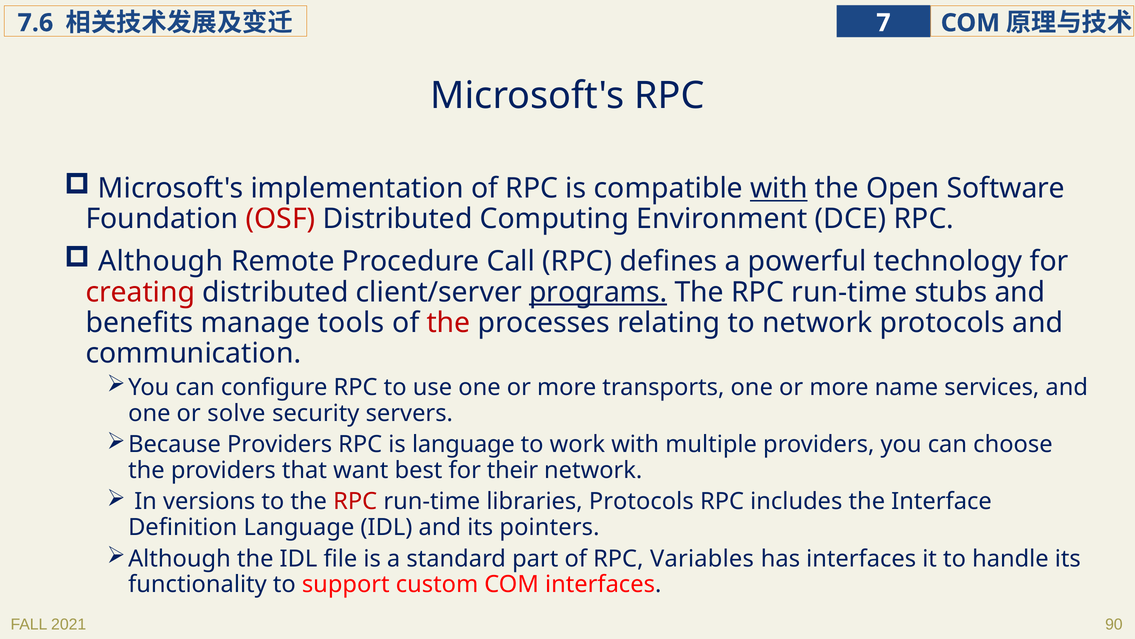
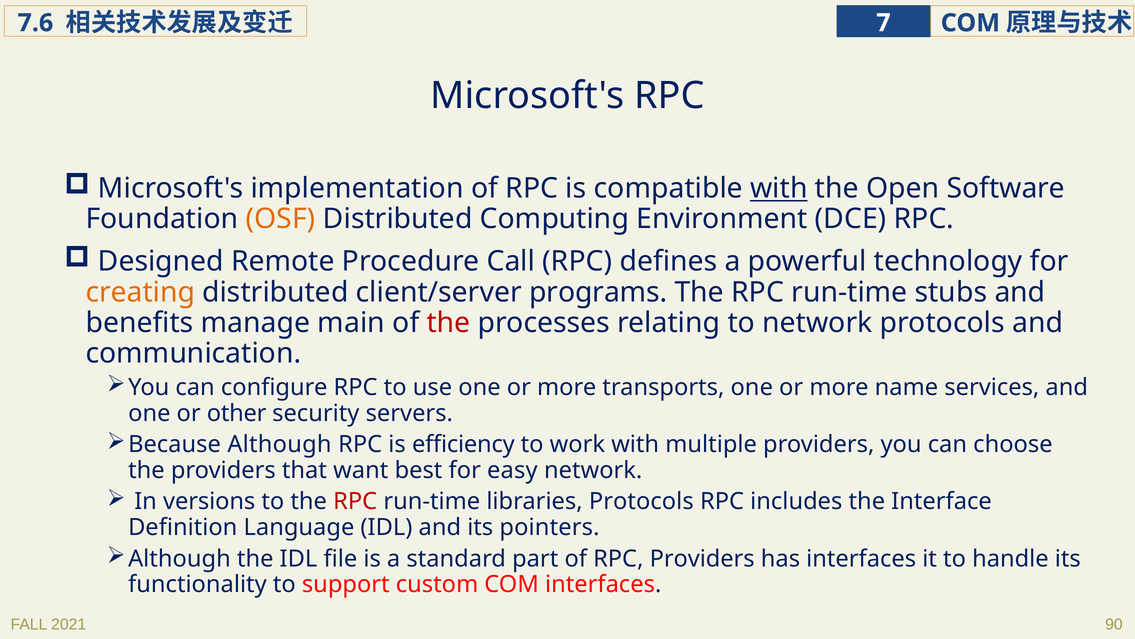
OSF colour: red -> orange
Although at (161, 261): Although -> Designed
creating colour: red -> orange
programs underline: present -> none
tools: tools -> main
solve: solve -> other
Because Providers: Providers -> Although
is language: language -> efficiency
their: their -> easy
RPC Variables: Variables -> Providers
